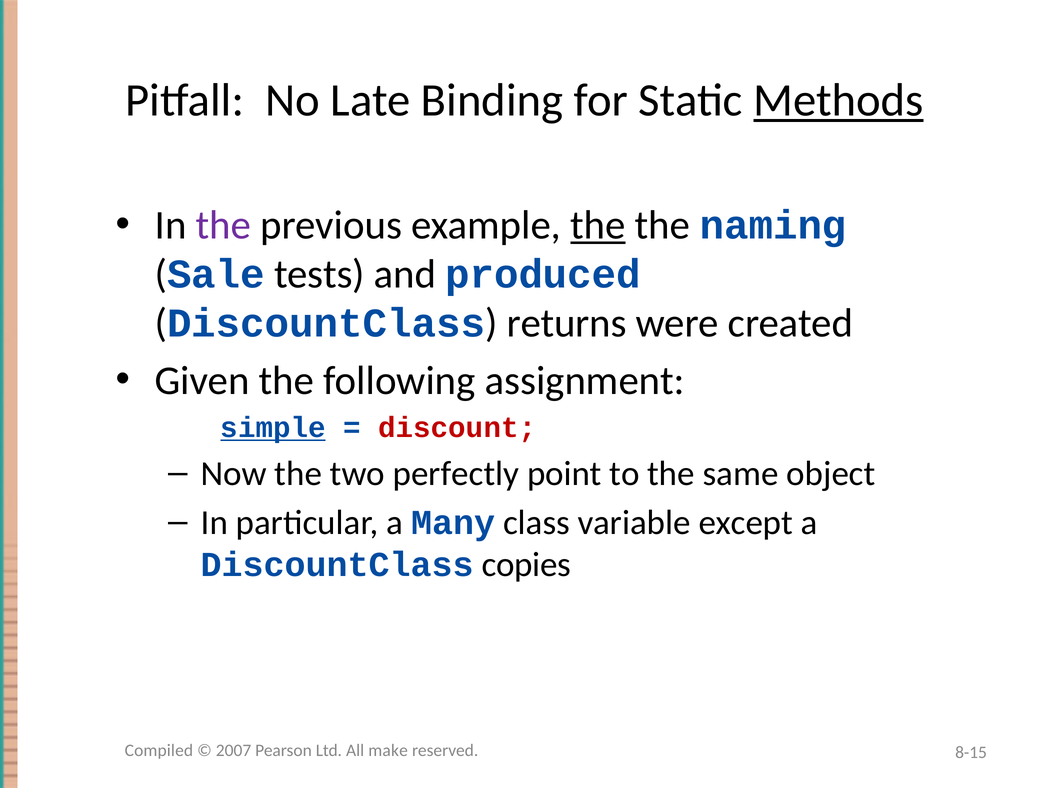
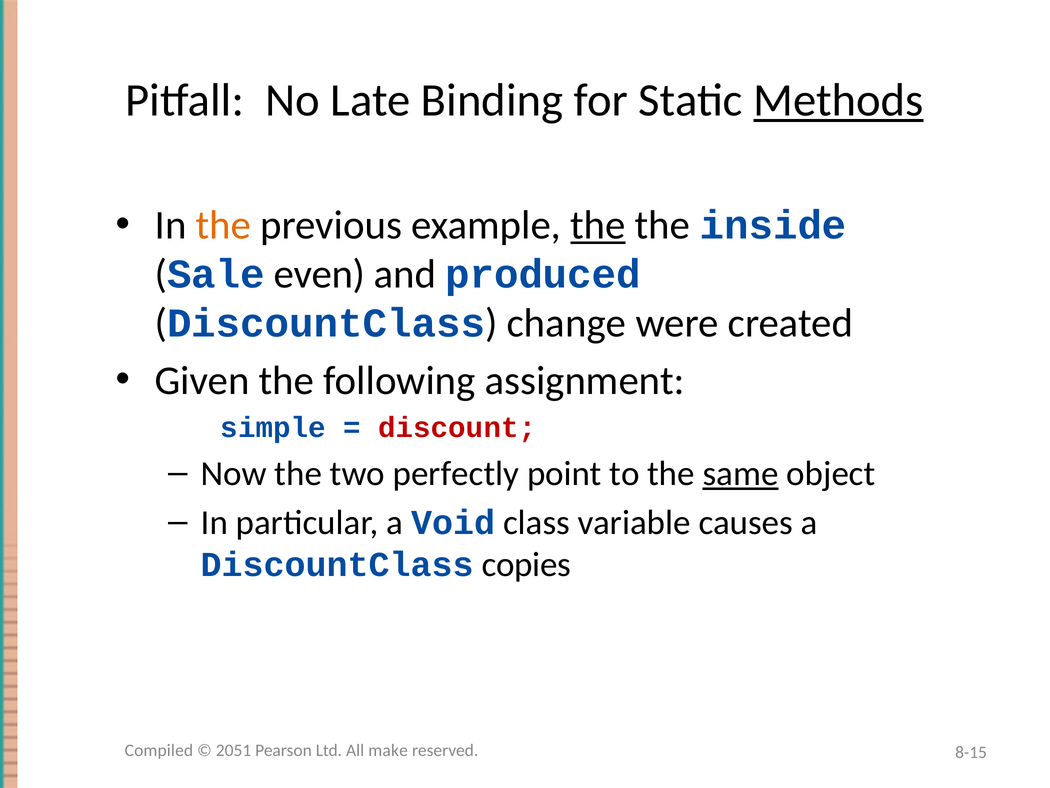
the at (223, 225) colour: purple -> orange
naming: naming -> inside
tests: tests -> even
returns: returns -> change
simple underline: present -> none
same underline: none -> present
Many: Many -> Void
except: except -> causes
2007: 2007 -> 2051
